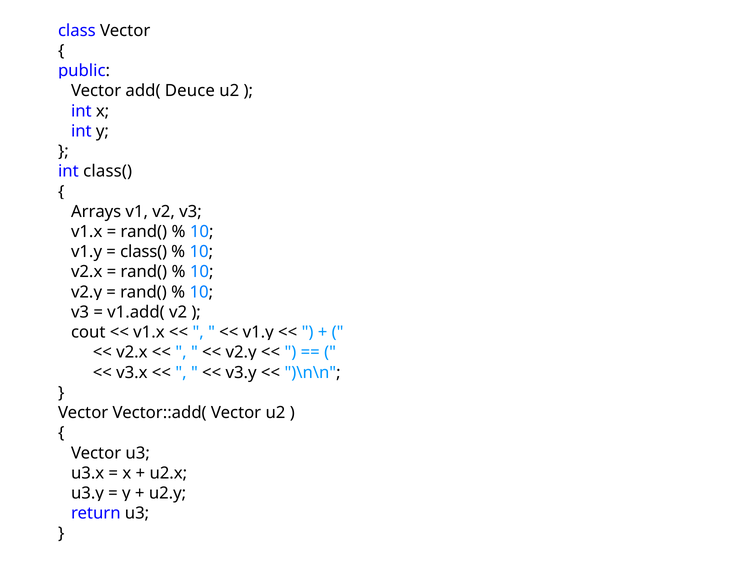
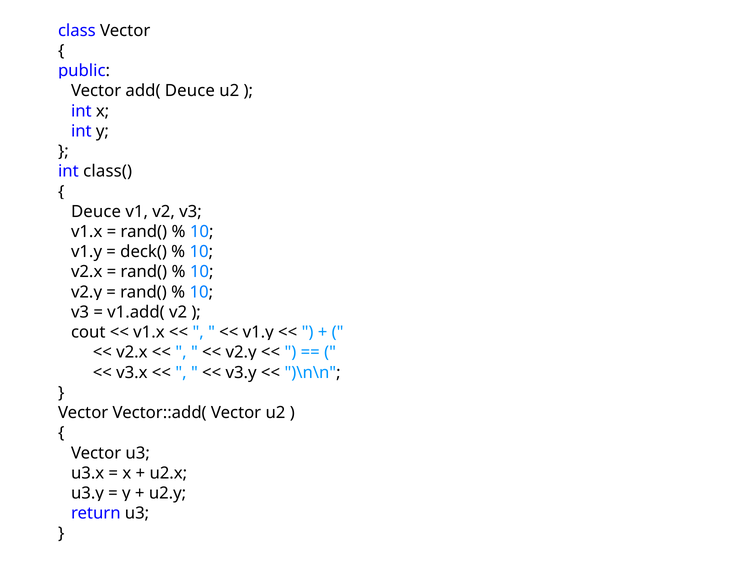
Arrays at (96, 212): Arrays -> Deuce
class( at (144, 252): class( -> deck(
